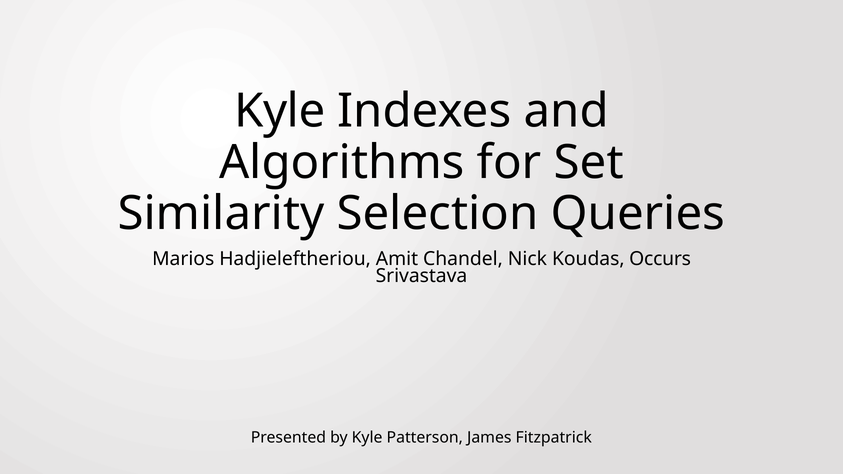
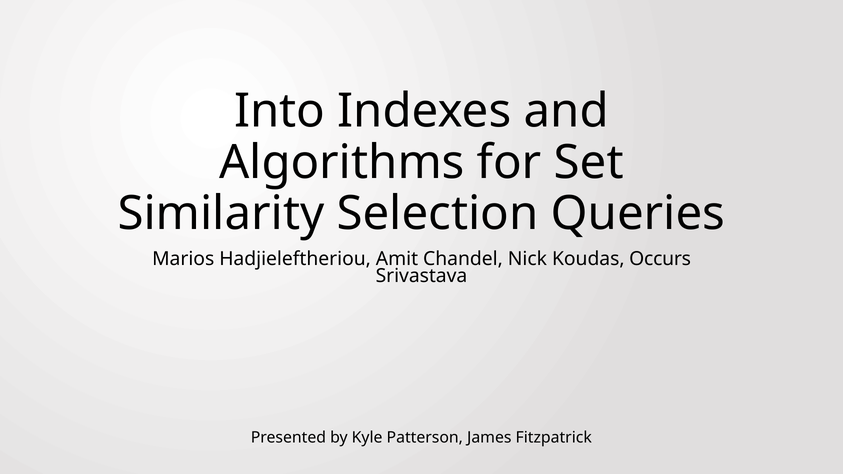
Kyle at (280, 111): Kyle -> Into
